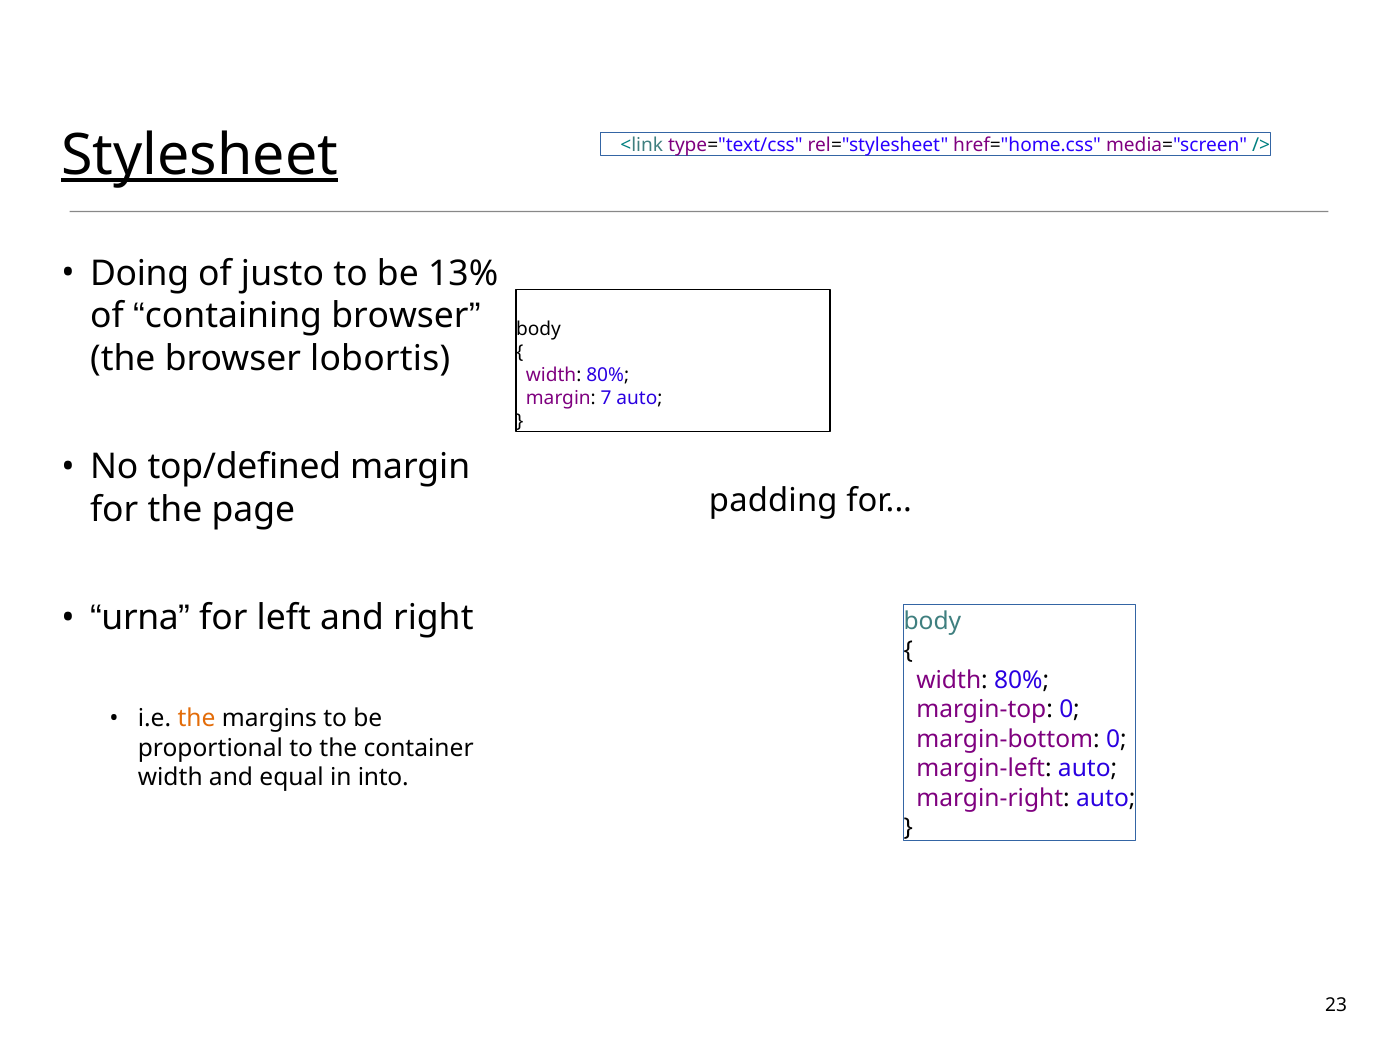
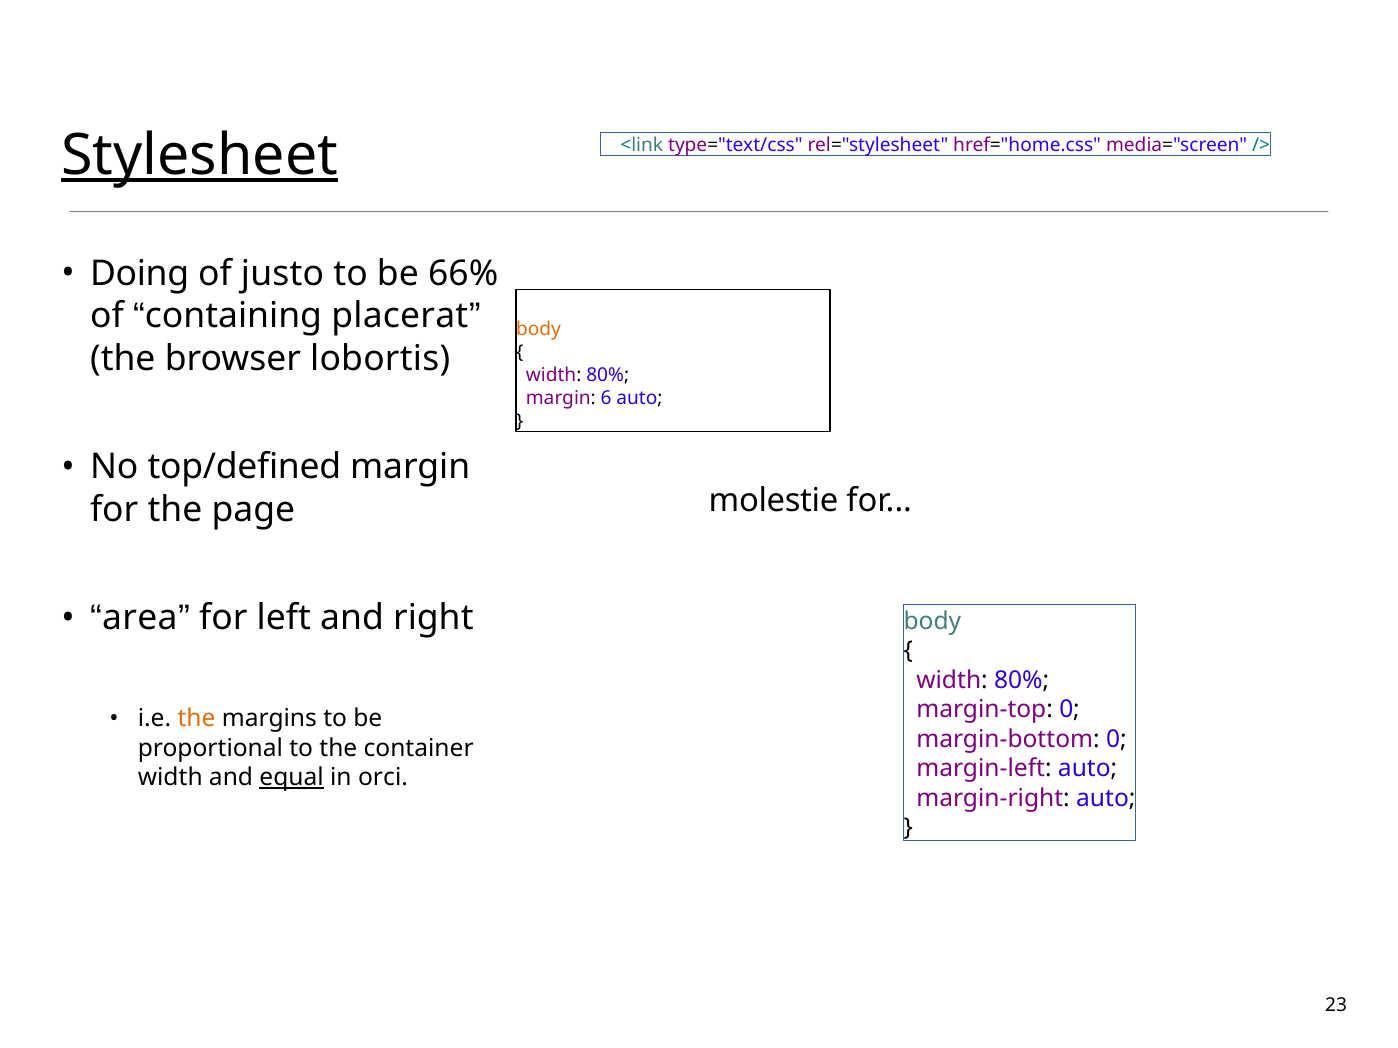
13%: 13% -> 66%
containing browser: browser -> placerat
body at (538, 329) colour: black -> orange
7: 7 -> 6
padding: padding -> molestie
urna: urna -> area
equal underline: none -> present
into: into -> orci
